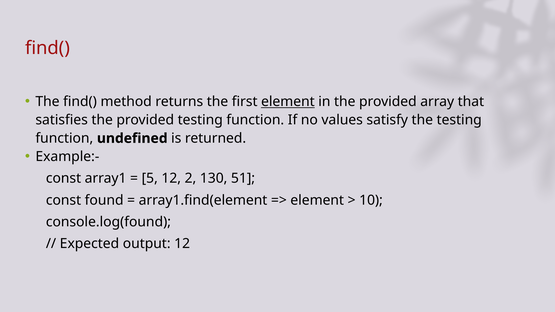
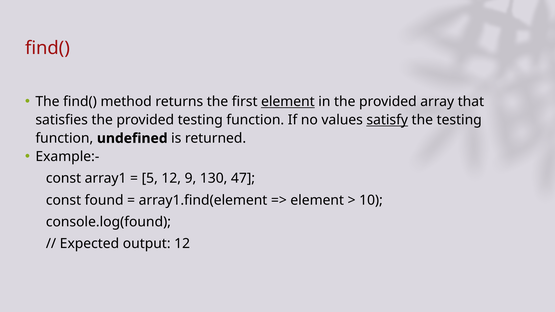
satisfy underline: none -> present
2: 2 -> 9
51: 51 -> 47
